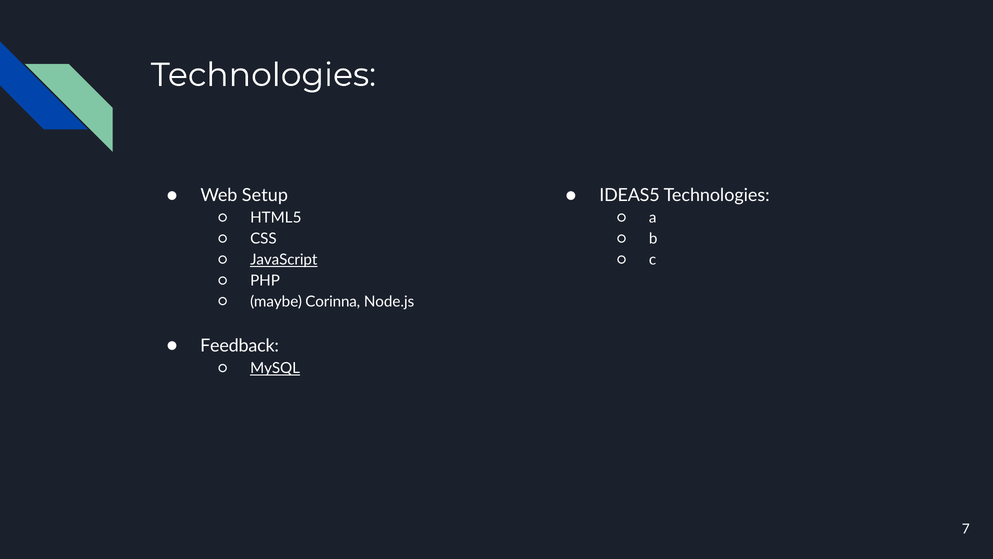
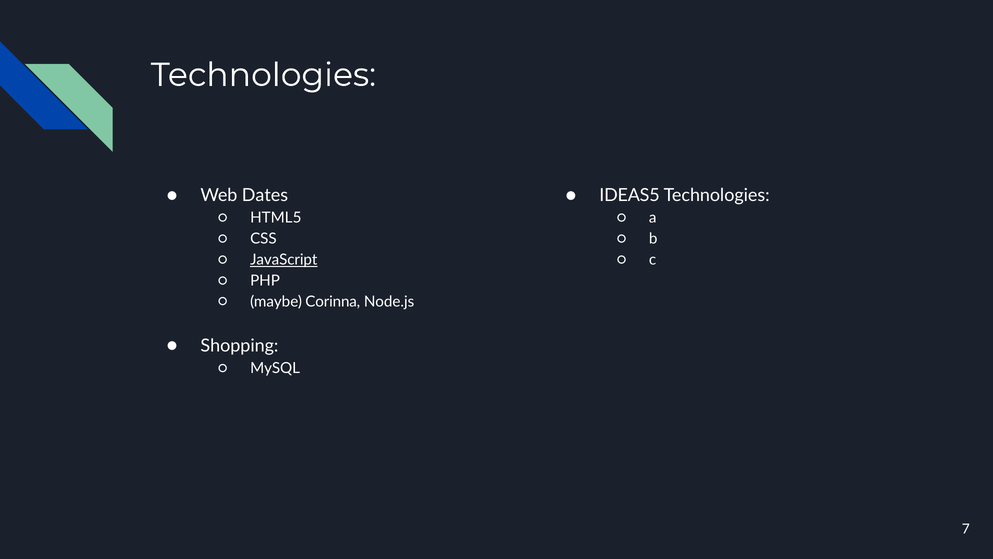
Setup: Setup -> Dates
Feedback: Feedback -> Shopping
MySQL underline: present -> none
